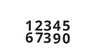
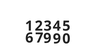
3: 3 -> 9
